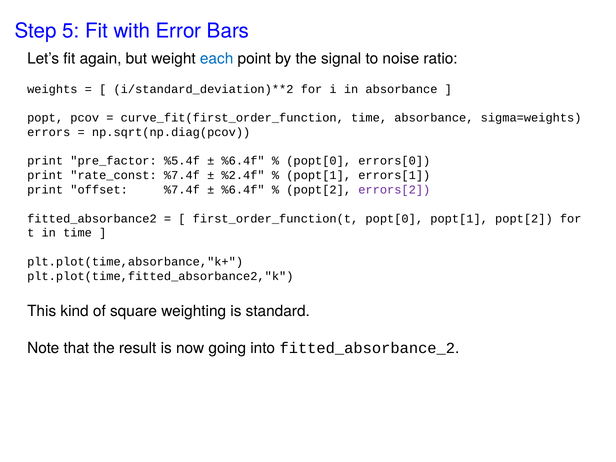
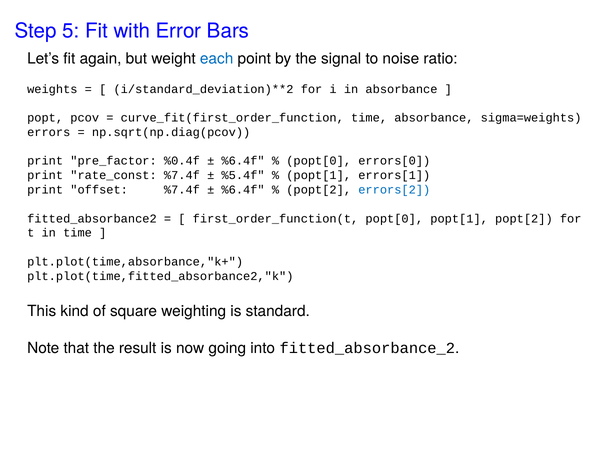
%5.4f: %5.4f -> %0.4f
%2.4f: %2.4f -> %5.4f
errors[2 colour: purple -> blue
